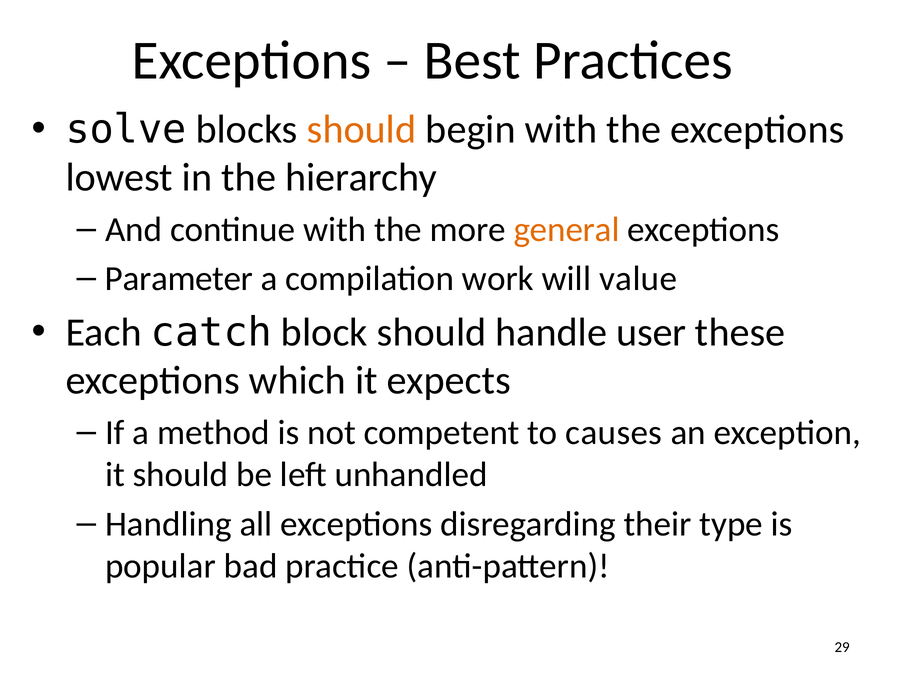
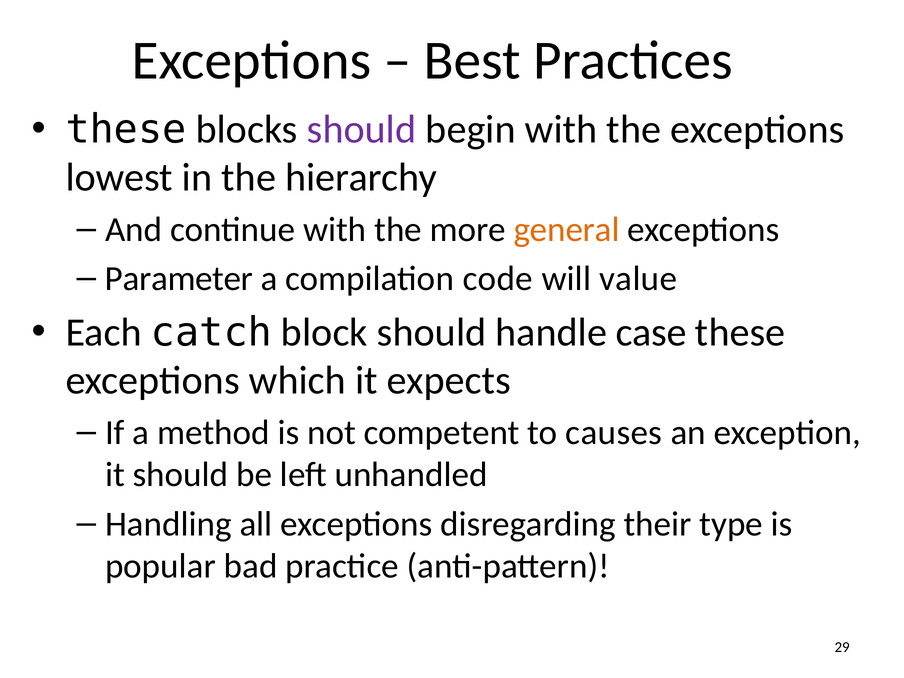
solve at (126, 129): solve -> these
should at (362, 129) colour: orange -> purple
work: work -> code
user: user -> case
